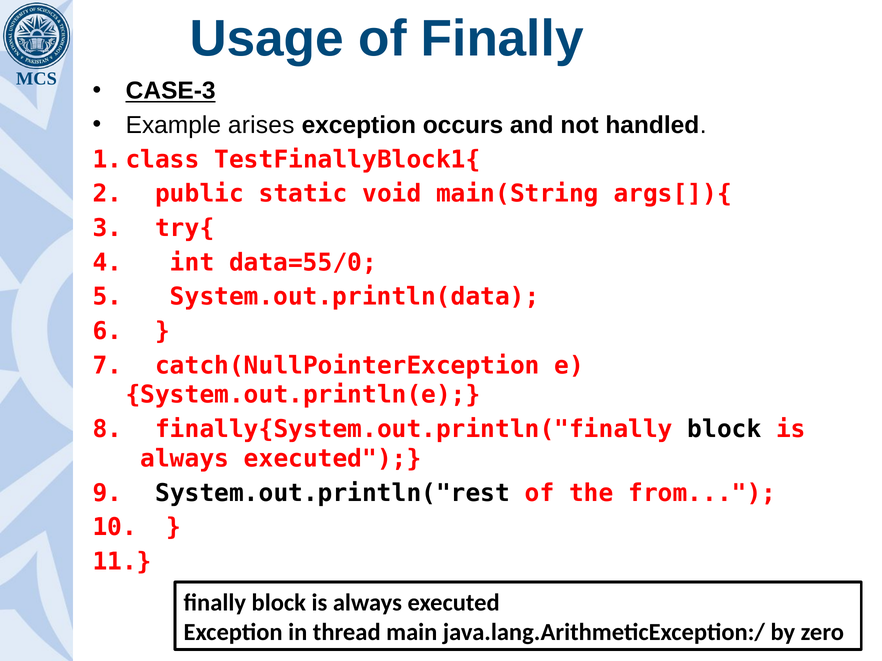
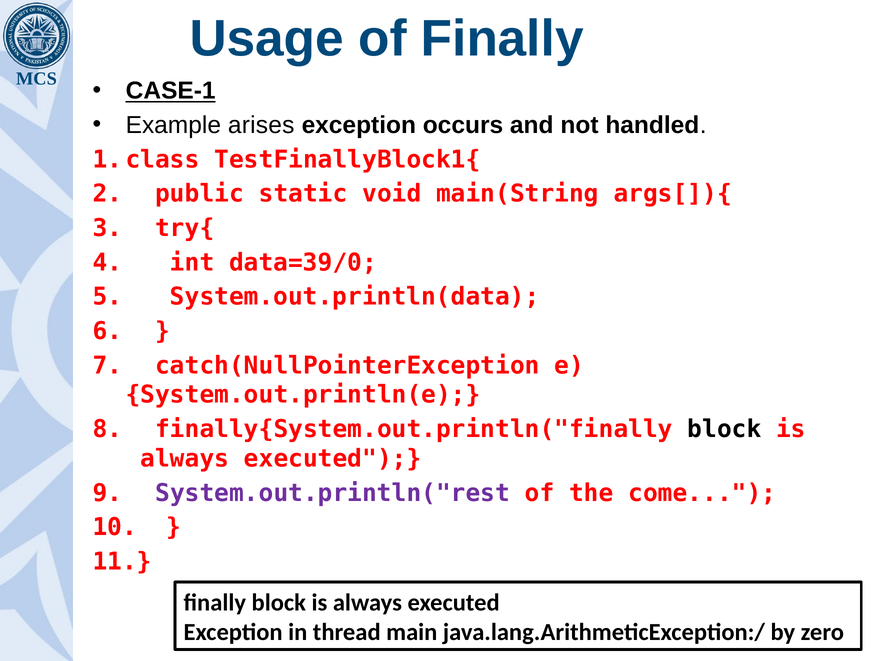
CASE-3: CASE-3 -> CASE-1
data=55/0: data=55/0 -> data=39/0
System.out.println("rest colour: black -> purple
from: from -> come
